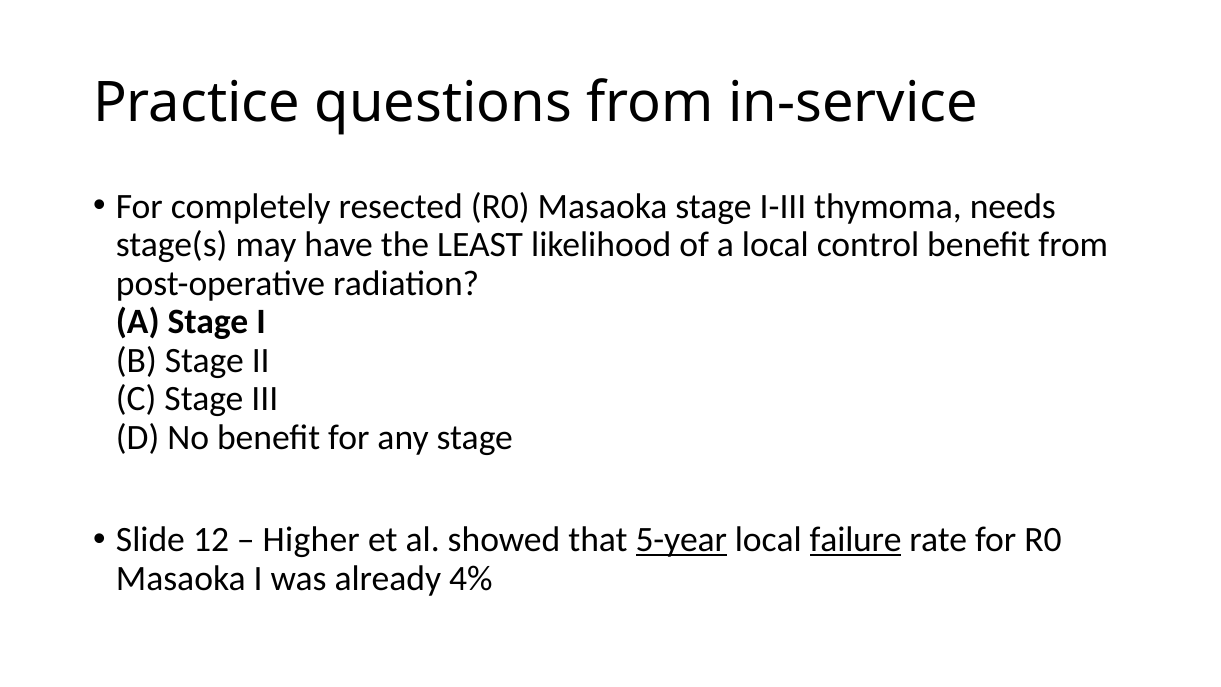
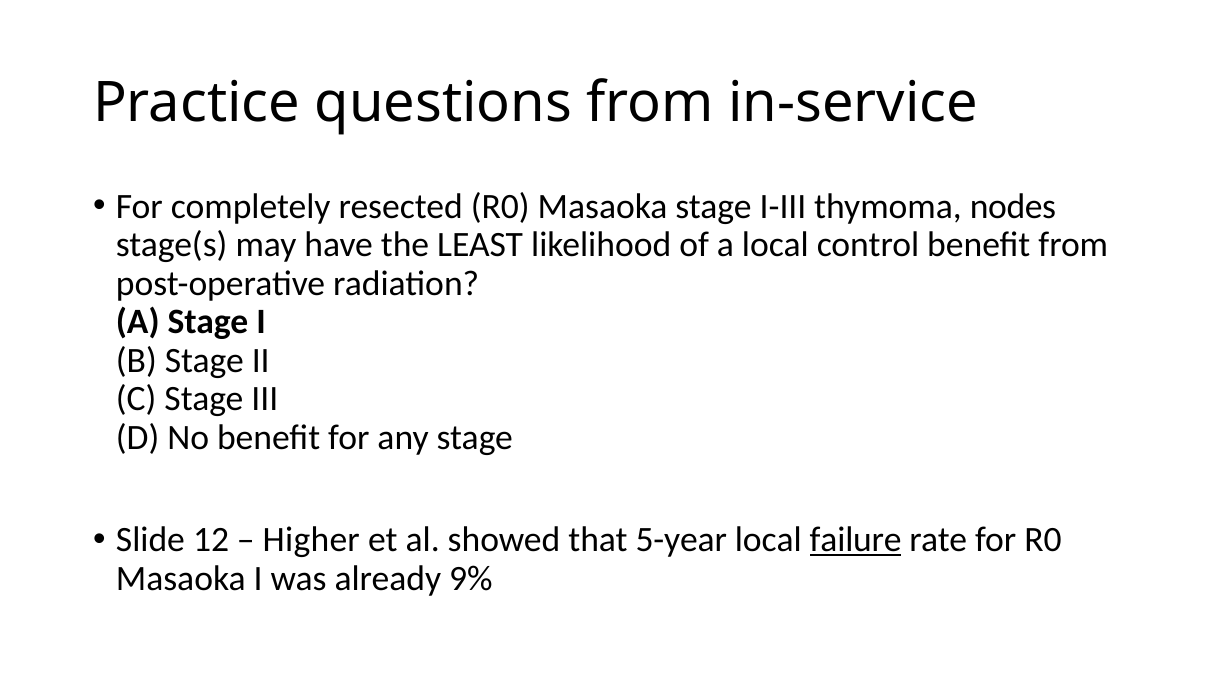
needs: needs -> nodes
5-year underline: present -> none
4%: 4% -> 9%
